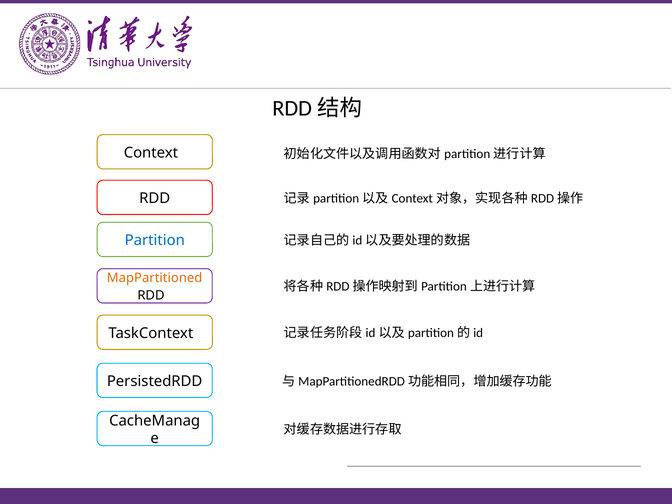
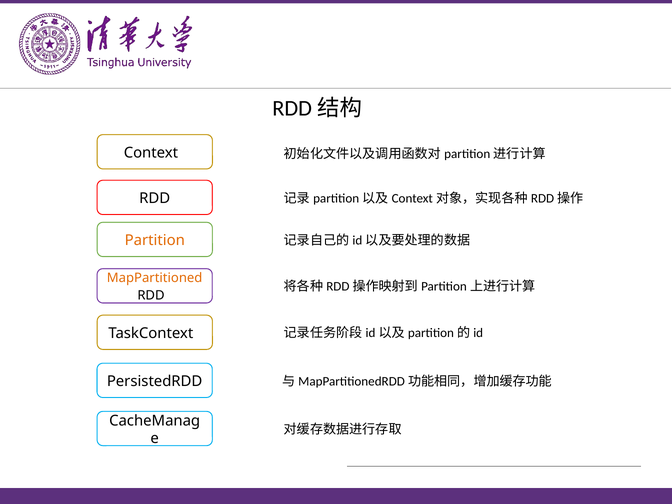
Partition colour: blue -> orange
